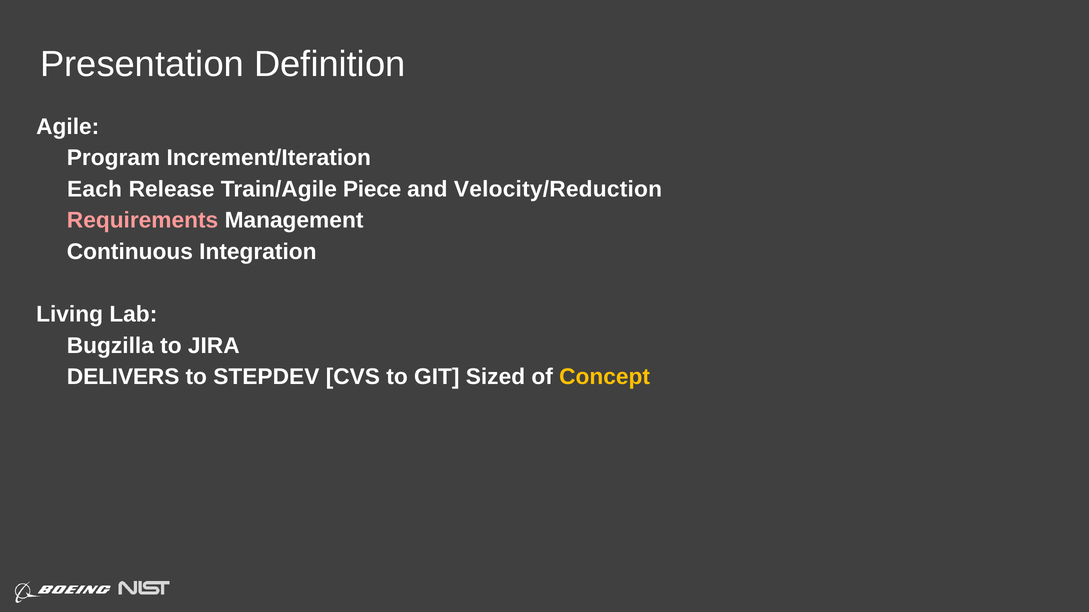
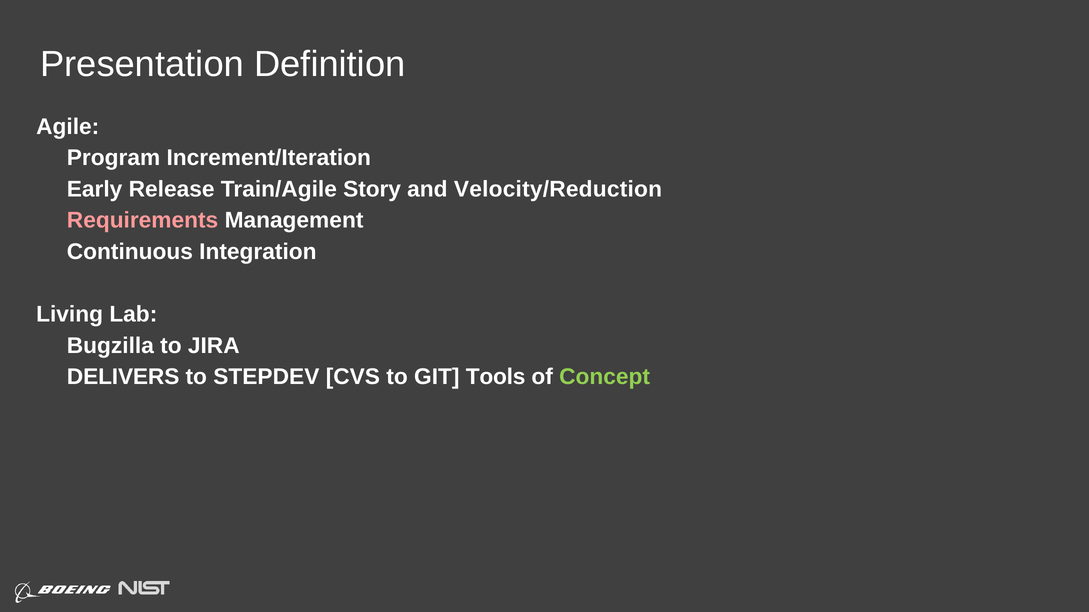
Each: Each -> Early
Piece: Piece -> Story
Sized: Sized -> Tools
Concept colour: yellow -> light green
